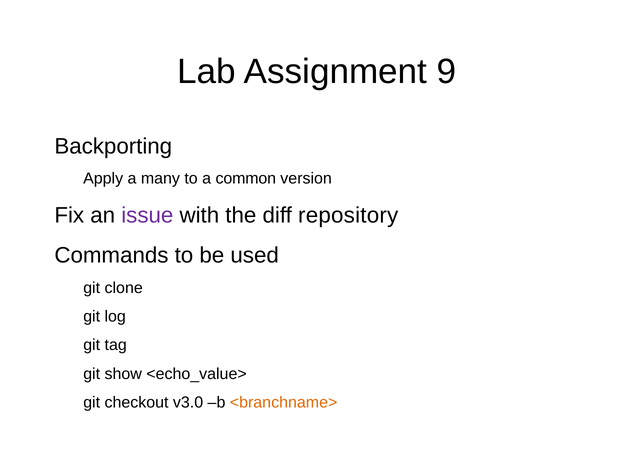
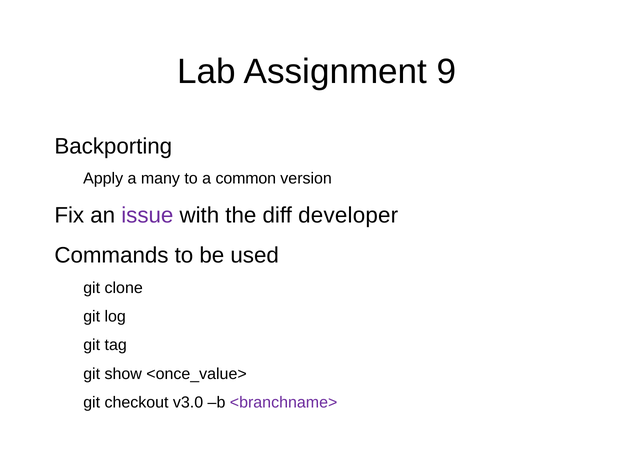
repository: repository -> developer
<echo_value>: <echo_value> -> <once_value>
<branchname> colour: orange -> purple
